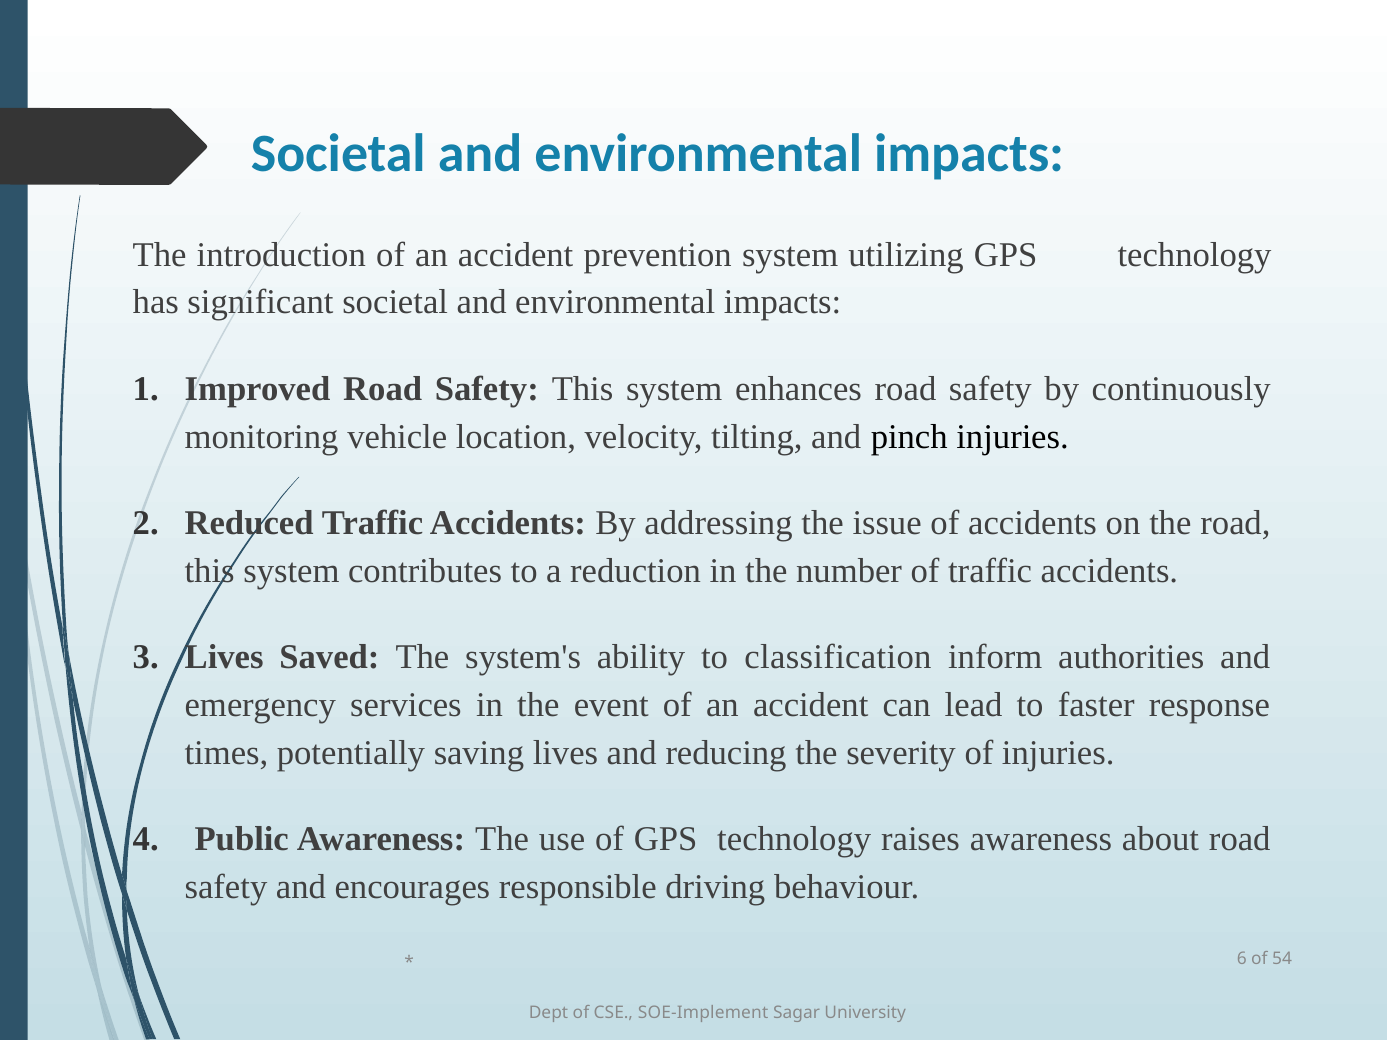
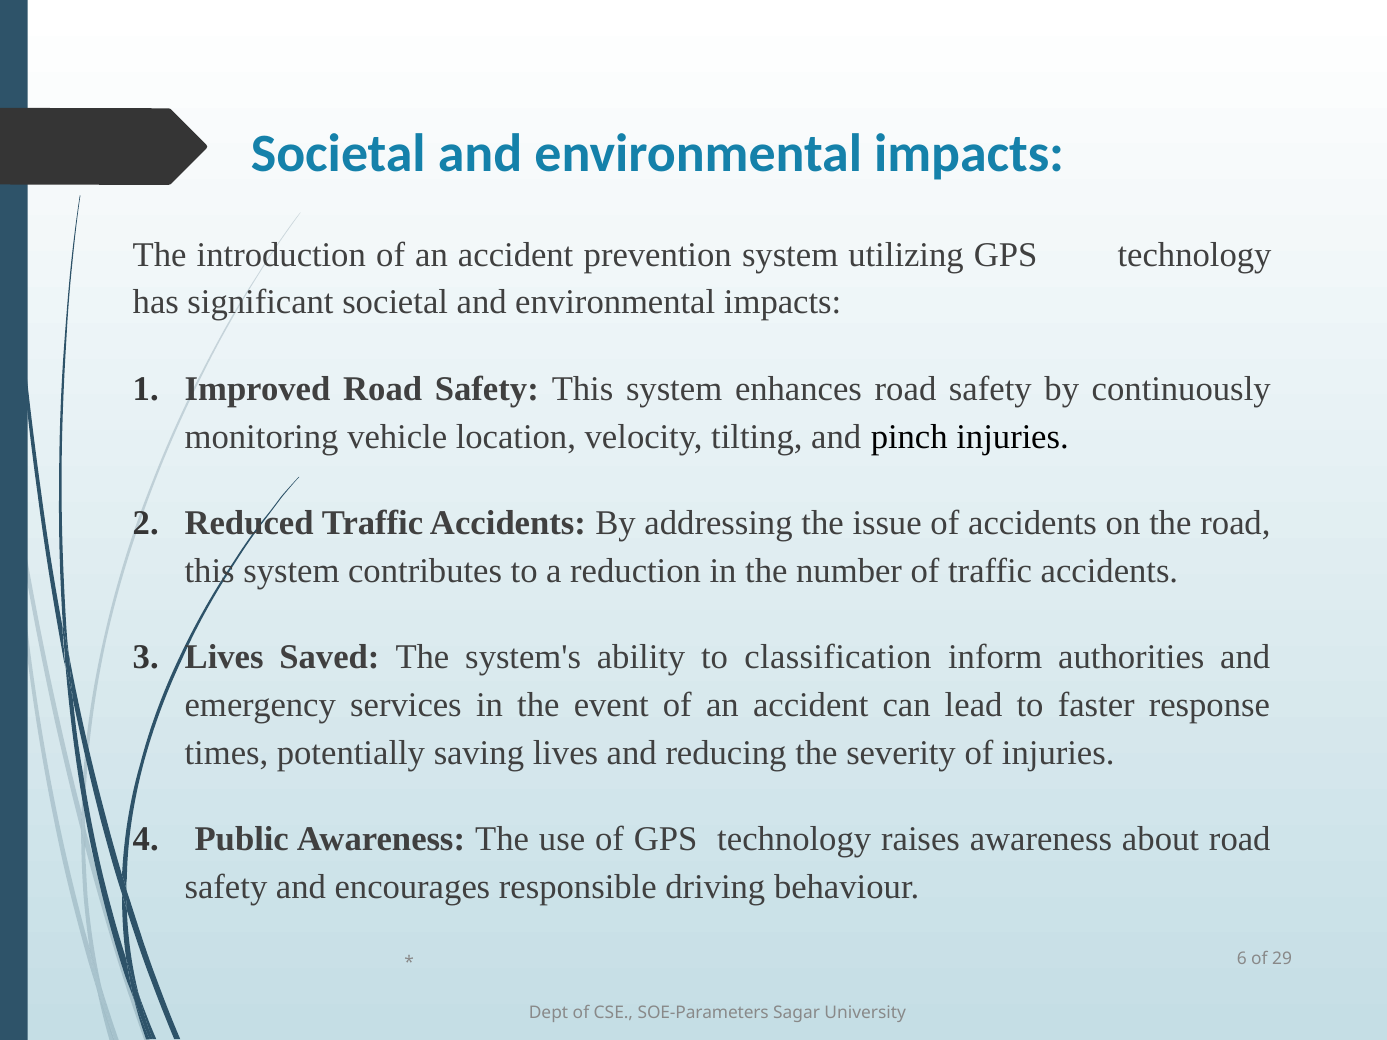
54: 54 -> 29
SOE-Implement: SOE-Implement -> SOE-Parameters
